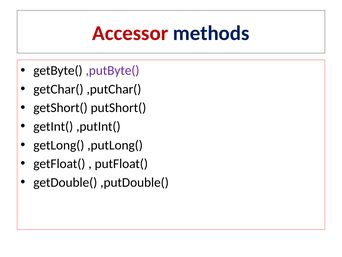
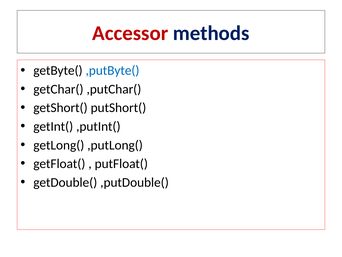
,putByte( colour: purple -> blue
